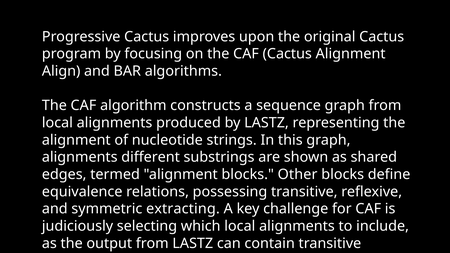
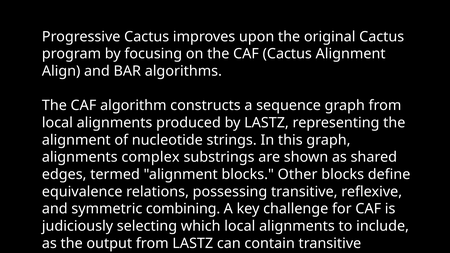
alignments different: different -> complex
extracting: extracting -> combining
